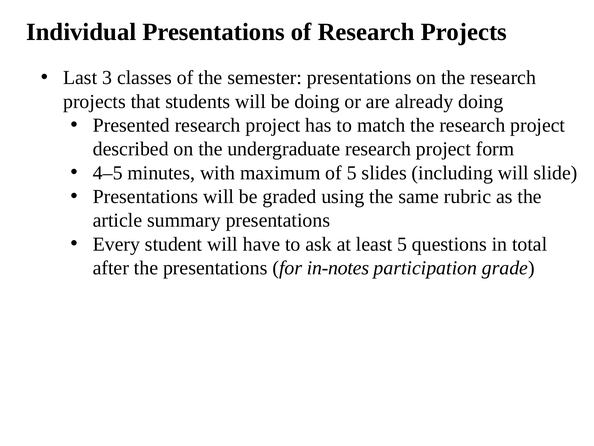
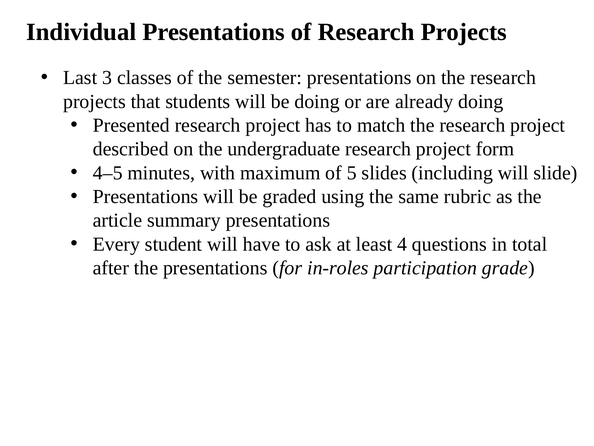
least 5: 5 -> 4
in-notes: in-notes -> in-roles
